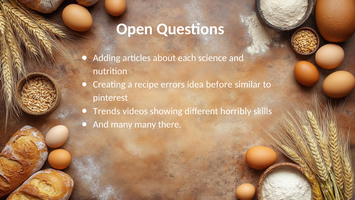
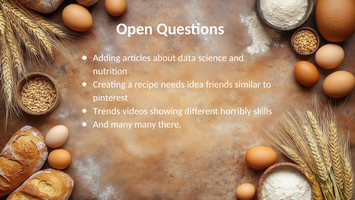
each: each -> data
errors: errors -> needs
before: before -> friends
